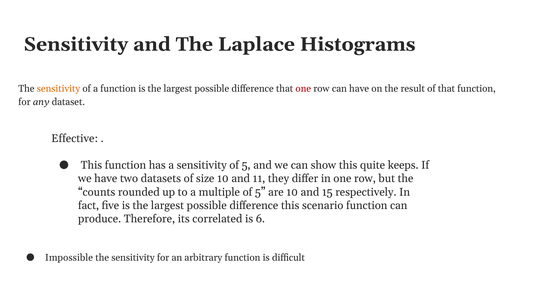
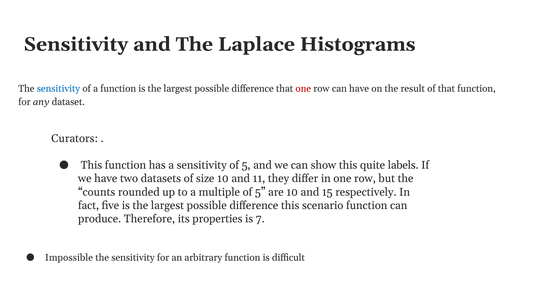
sensitivity at (58, 89) colour: orange -> blue
Effective: Effective -> Curators
keeps: keeps -> labels
correlated: correlated -> properties
6: 6 -> 7
